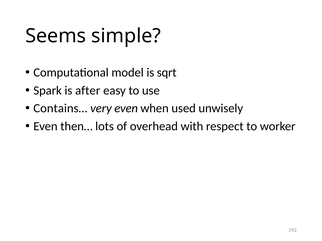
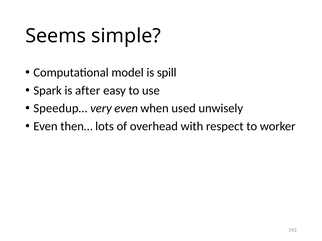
sqrt: sqrt -> spill
Contains…: Contains… -> Speedup…
